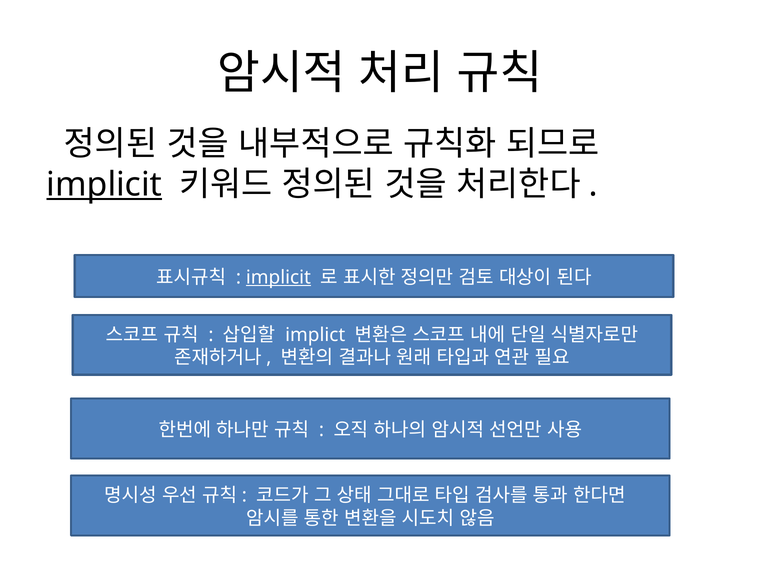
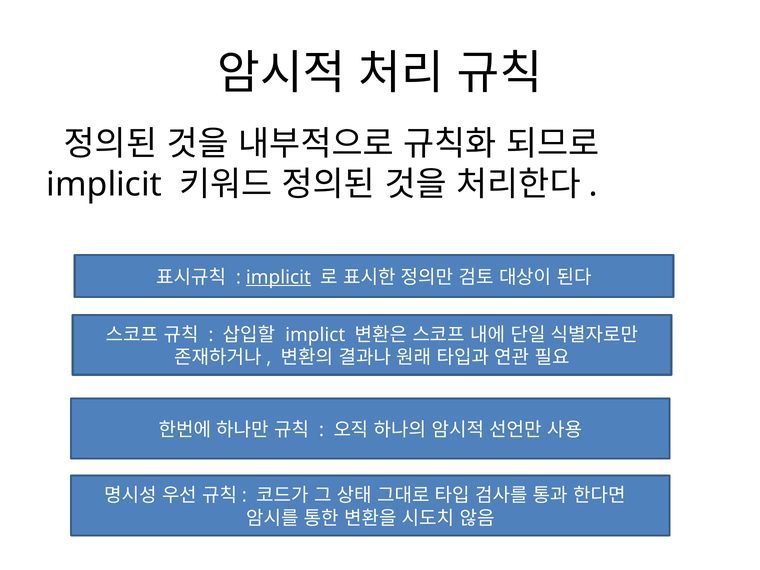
implicit at (104, 184) underline: present -> none
